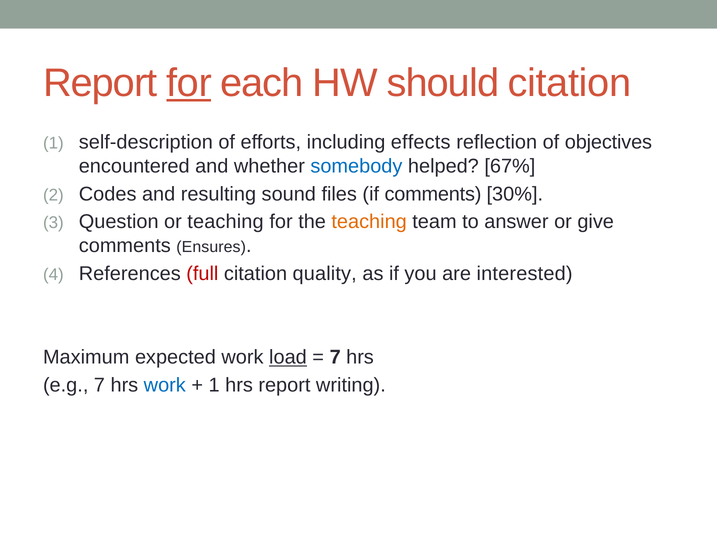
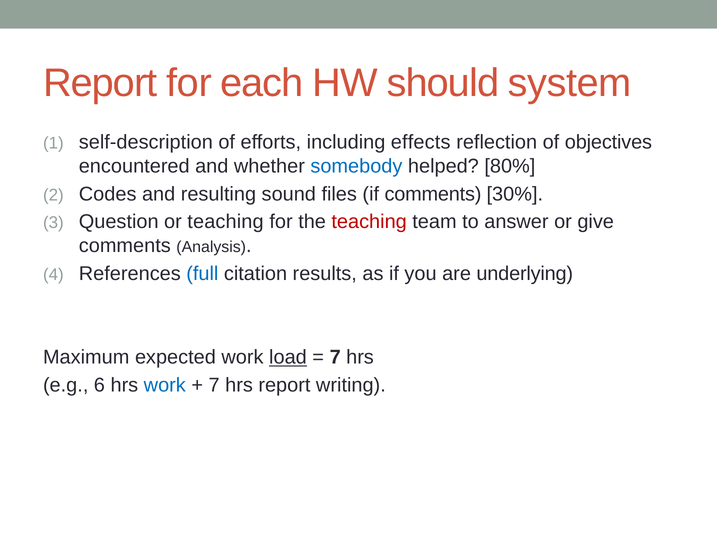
for at (189, 83) underline: present -> none
should citation: citation -> system
67%: 67% -> 80%
teaching at (369, 222) colour: orange -> red
Ensures: Ensures -> Analysis
full colour: red -> blue
quality: quality -> results
interested: interested -> underlying
e.g 7: 7 -> 6
1 at (214, 386): 1 -> 7
